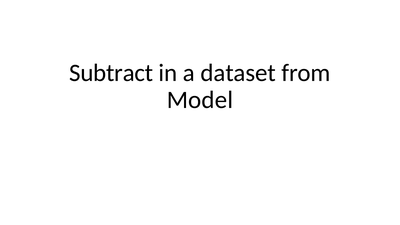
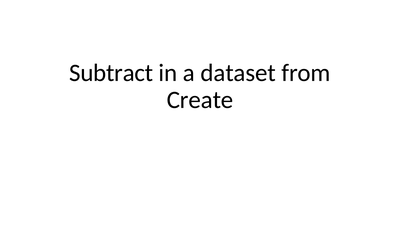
Model: Model -> Create
